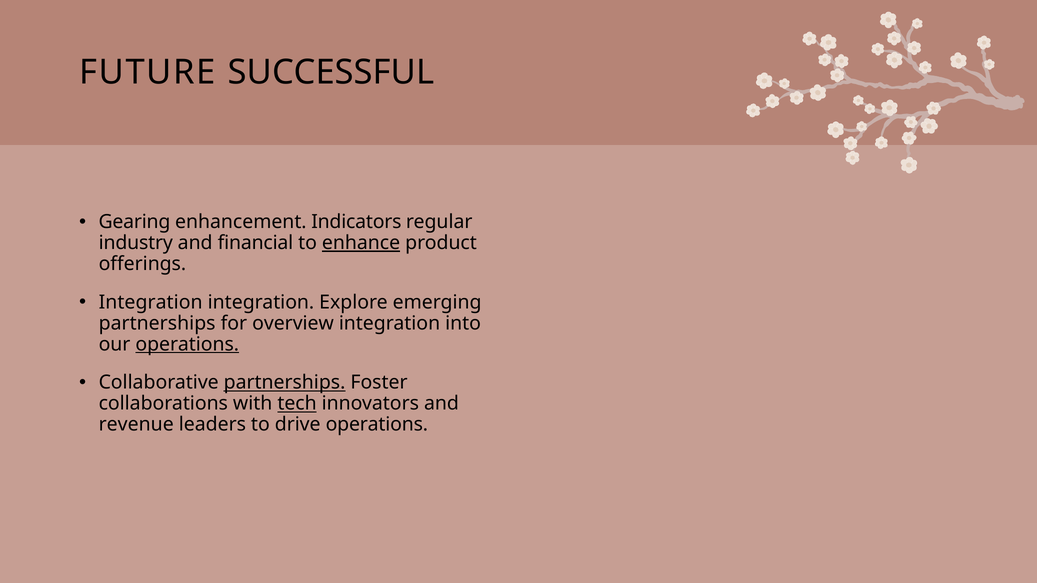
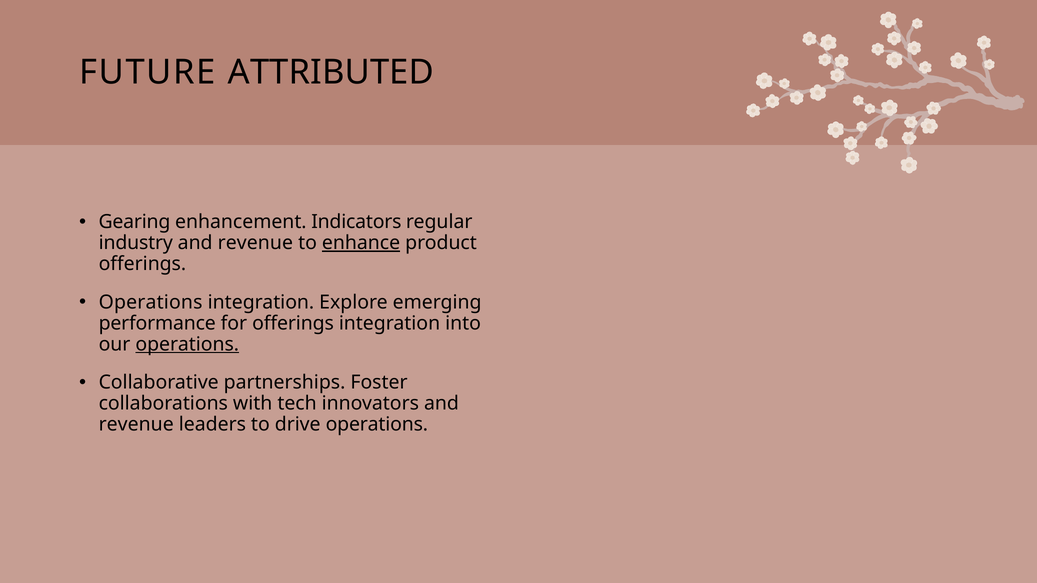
SUCCESSFUL: SUCCESSFUL -> ATTRIBUTED
financial at (255, 243): financial -> revenue
Integration at (151, 302): Integration -> Operations
partnerships at (157, 323): partnerships -> performance
for overview: overview -> offerings
partnerships at (285, 383) underline: present -> none
tech underline: present -> none
